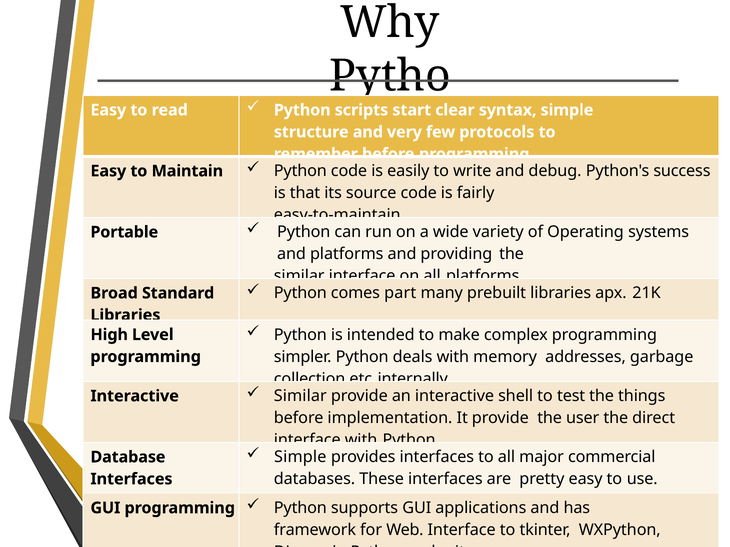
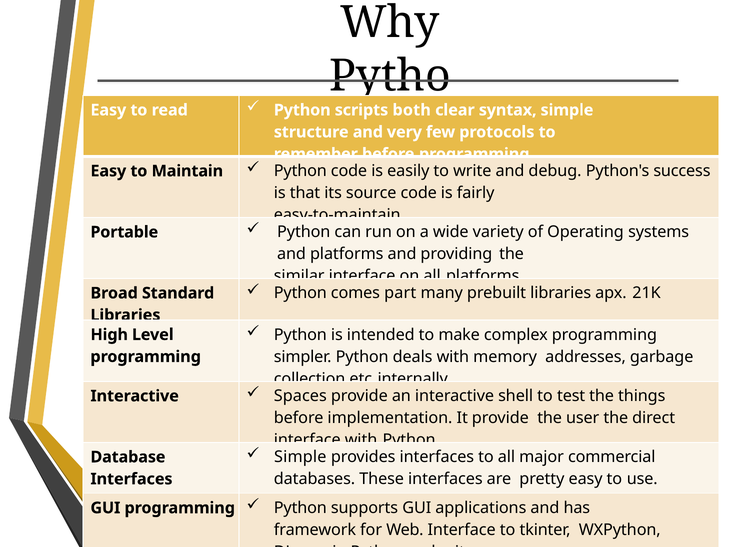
start: start -> both
Similar at (300, 396): Similar -> Spaces
